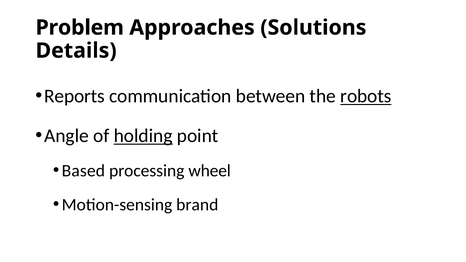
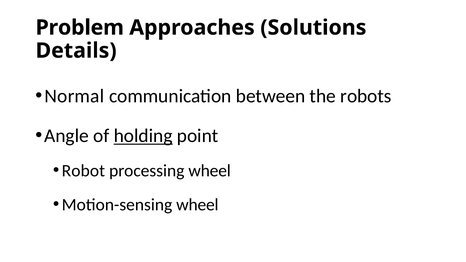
Reports: Reports -> Normal
robots underline: present -> none
Based: Based -> Robot
Motion-sensing brand: brand -> wheel
